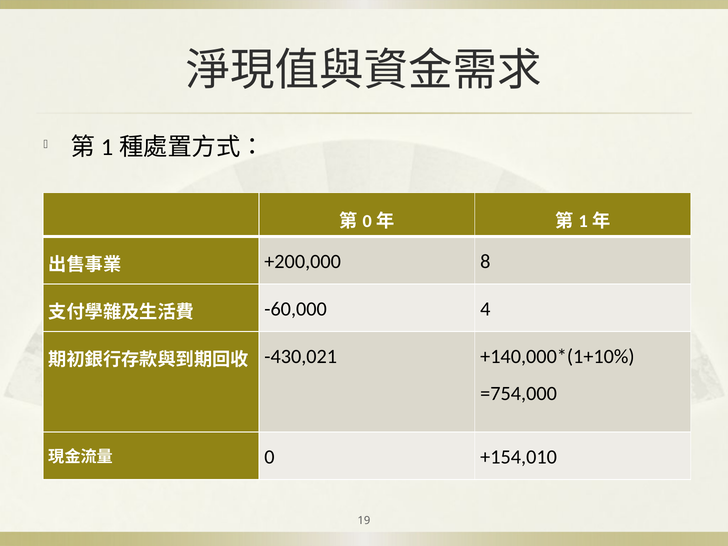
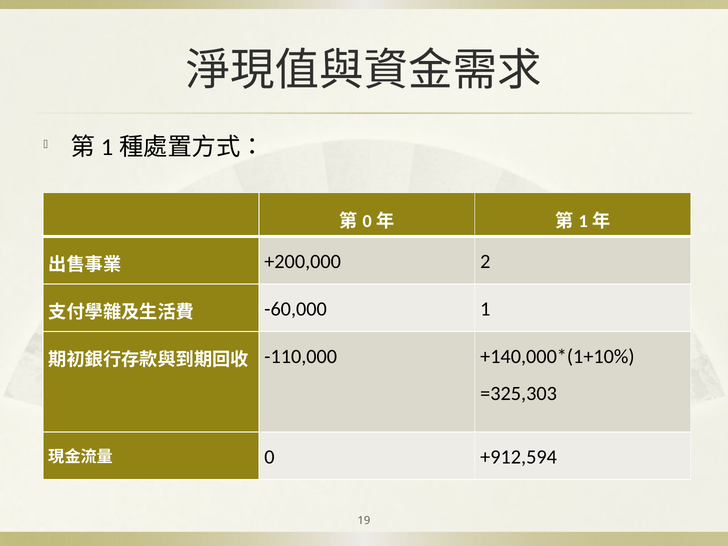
8: 8 -> 2
4: 4 -> 1
-430,021: -430,021 -> -110,000
=754,000: =754,000 -> =325,303
+154,010: +154,010 -> +912,594
